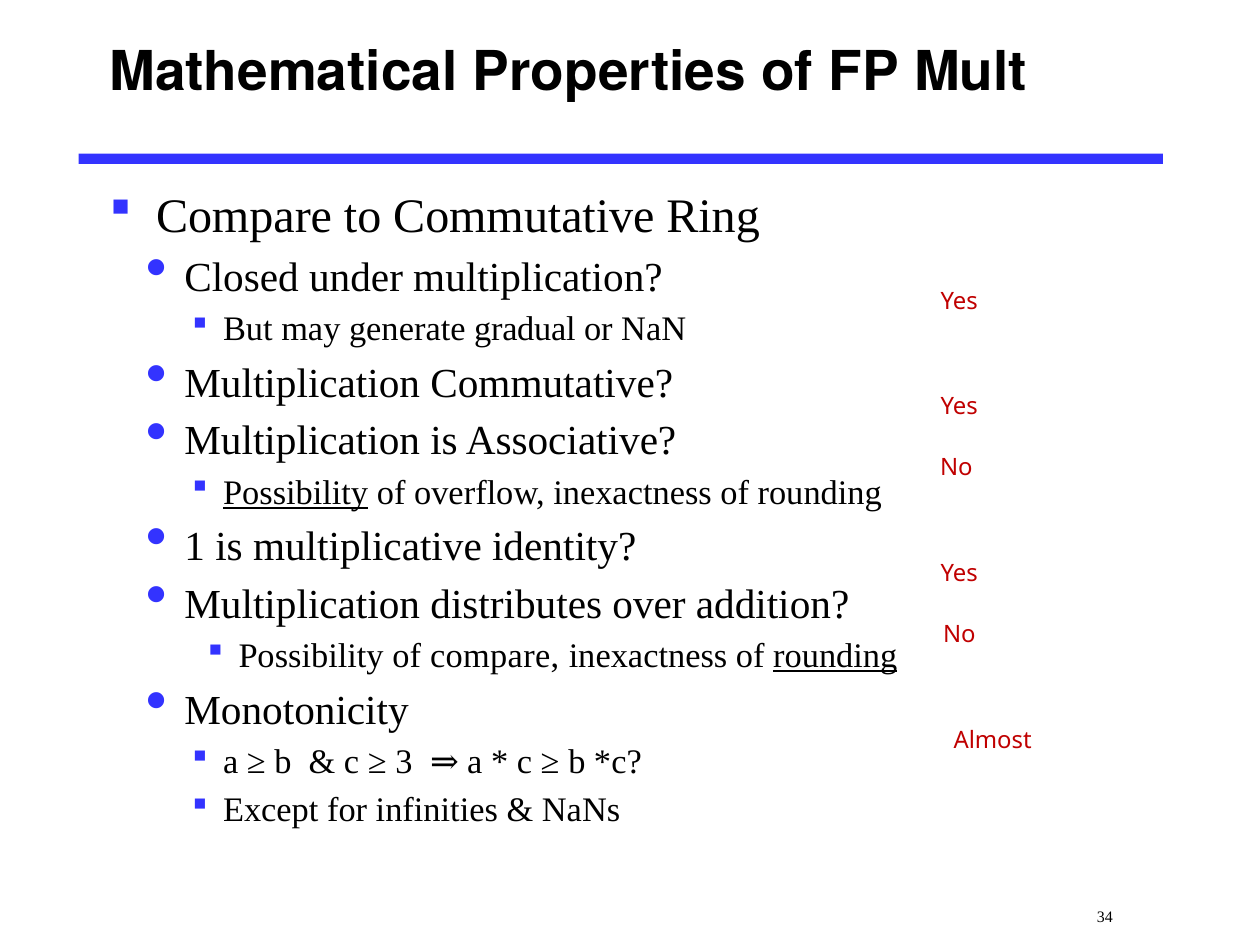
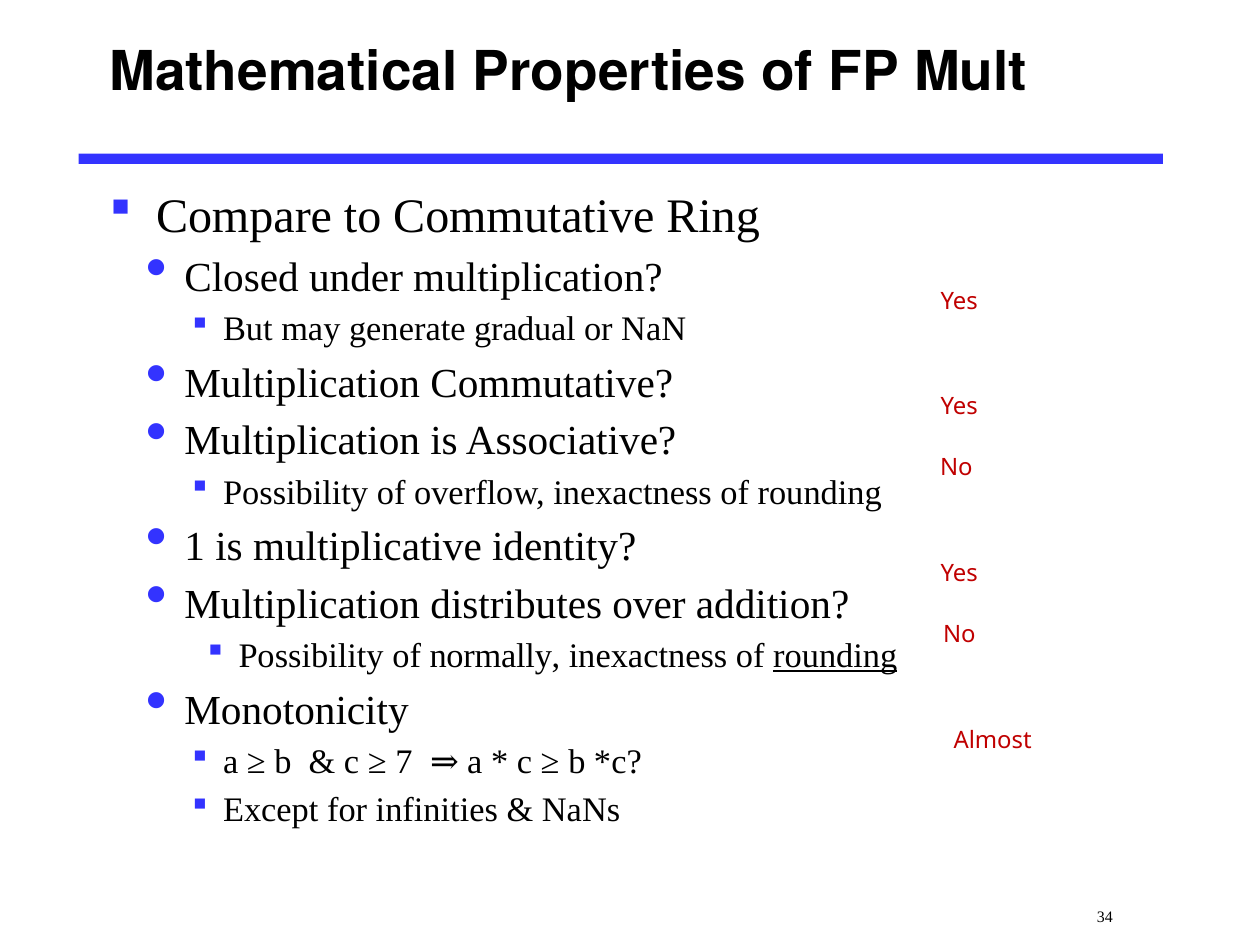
Possibility at (296, 493) underline: present -> none
of compare: compare -> normally
3: 3 -> 7
